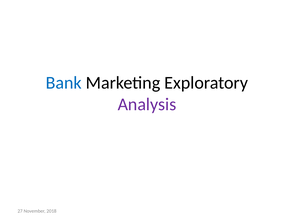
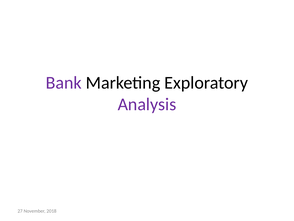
Bank colour: blue -> purple
